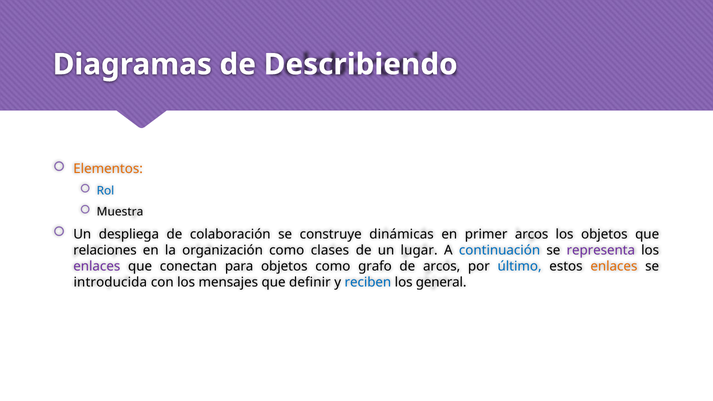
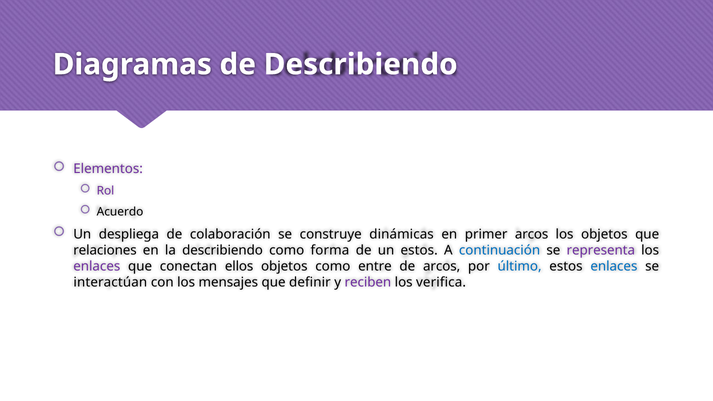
Elementos colour: orange -> purple
Rol colour: blue -> purple
Muestra: Muestra -> Acuerdo
la organización: organización -> describiendo
clases: clases -> forma
un lugar: lugar -> estos
para: para -> ellos
grafo: grafo -> entre
enlaces at (614, 266) colour: orange -> blue
introducida: introducida -> interactúan
reciben colour: blue -> purple
general: general -> verifica
